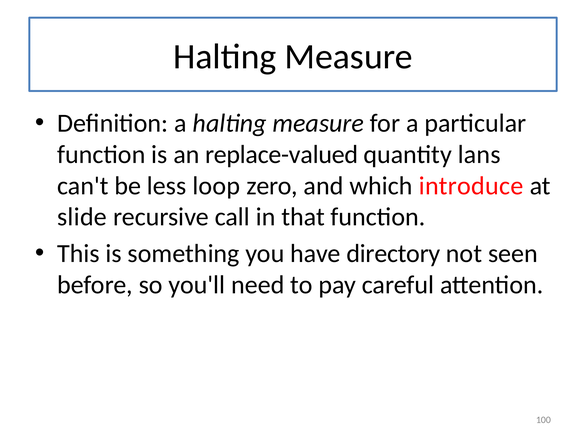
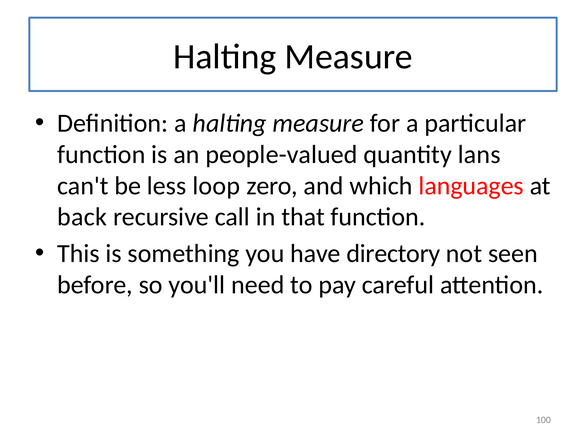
replace-valued: replace-valued -> people-valued
introduce: introduce -> languages
slide: slide -> back
